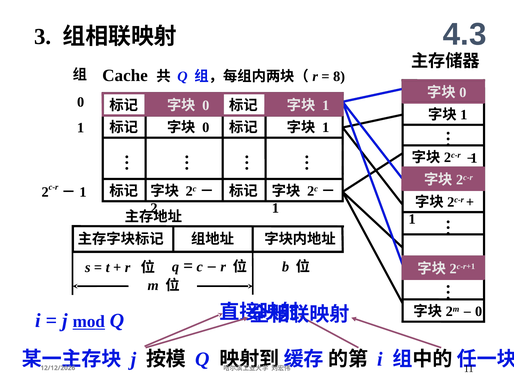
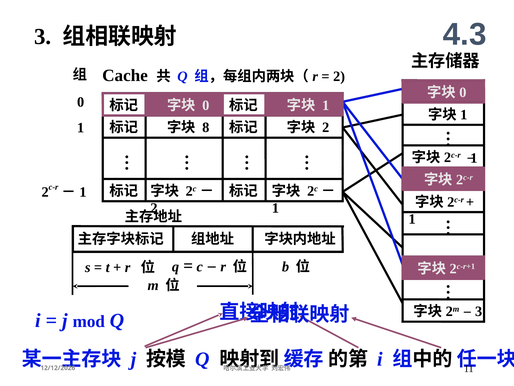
8 at (339, 76): 8 -> 2
0 at (206, 127): 0 -> 8
1 at (326, 127): 1 -> 2
0 at (479, 311): 0 -> 3
mod underline: present -> none
